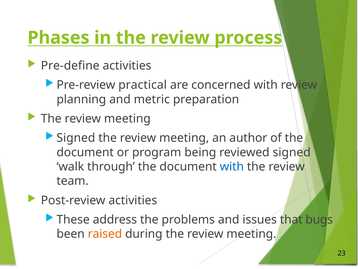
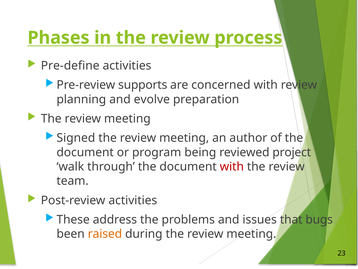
practical: practical -> supports
metric: metric -> evolve
reviewed signed: signed -> project
with at (232, 166) colour: blue -> red
